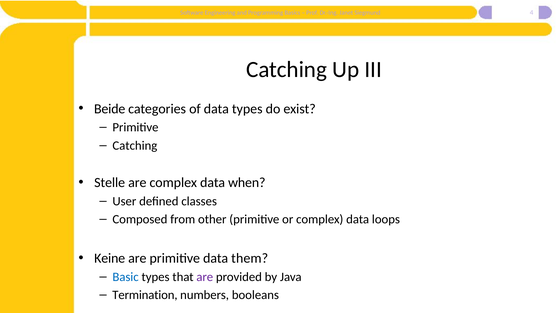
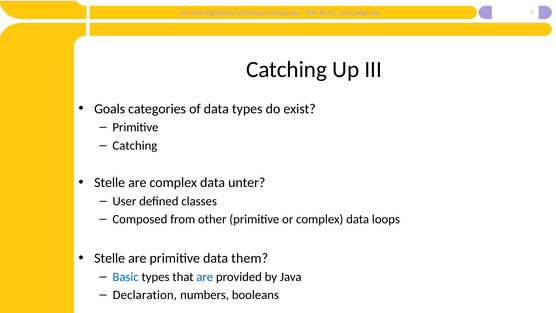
Beide: Beide -> Goals
when: when -> unter
Keine at (110, 258): Keine -> Stelle
are at (205, 277) colour: purple -> blue
Termination: Termination -> Declaration
